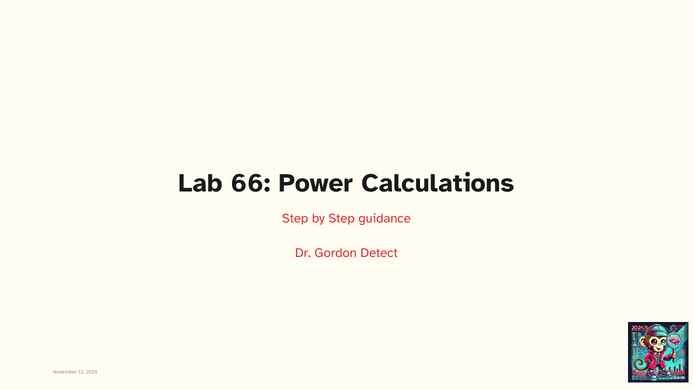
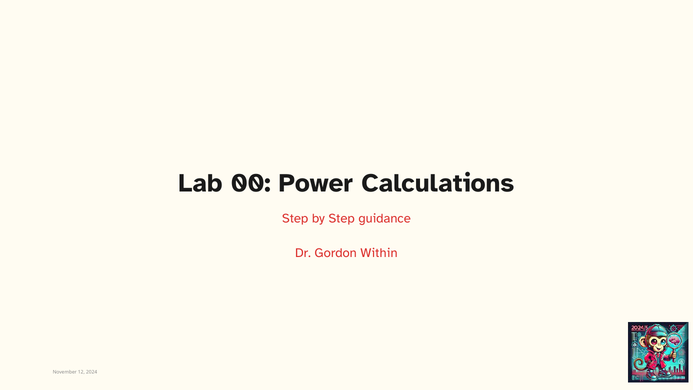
66: 66 -> 00
Detect: Detect -> Within
